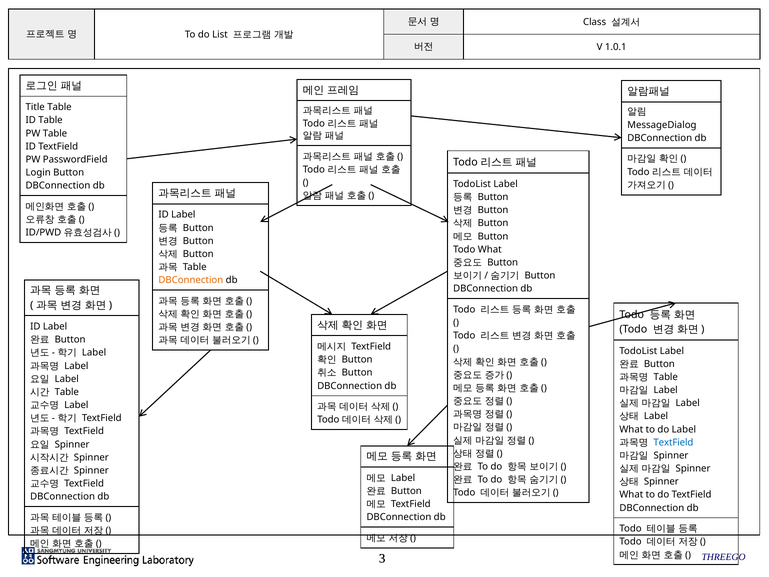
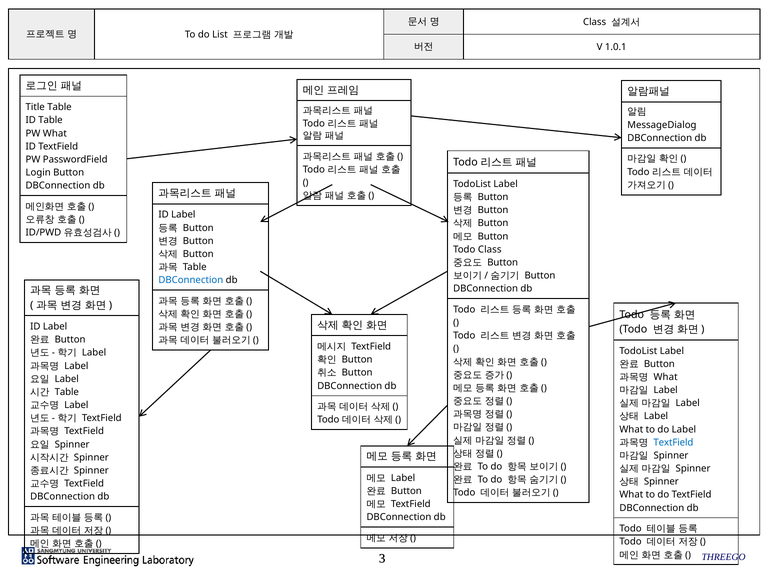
PW Table: Table -> What
Todo What: What -> Class
DBConnection at (191, 280) colour: orange -> blue
Table at (666, 377): Table -> What
